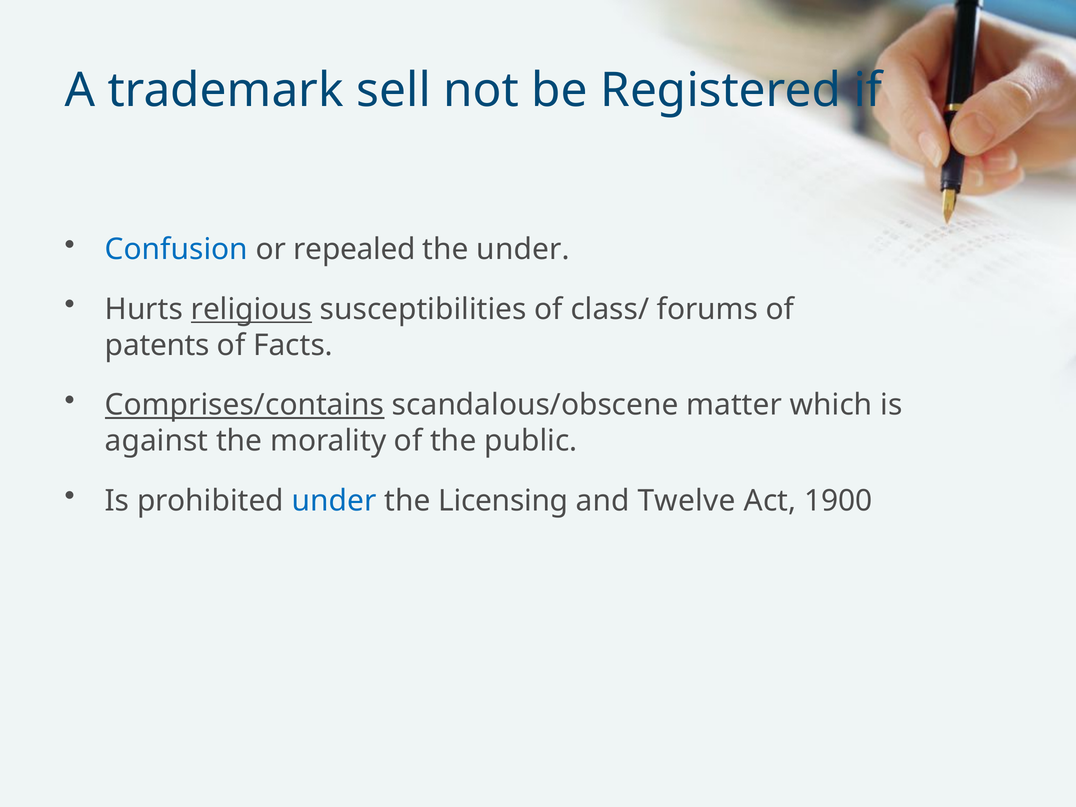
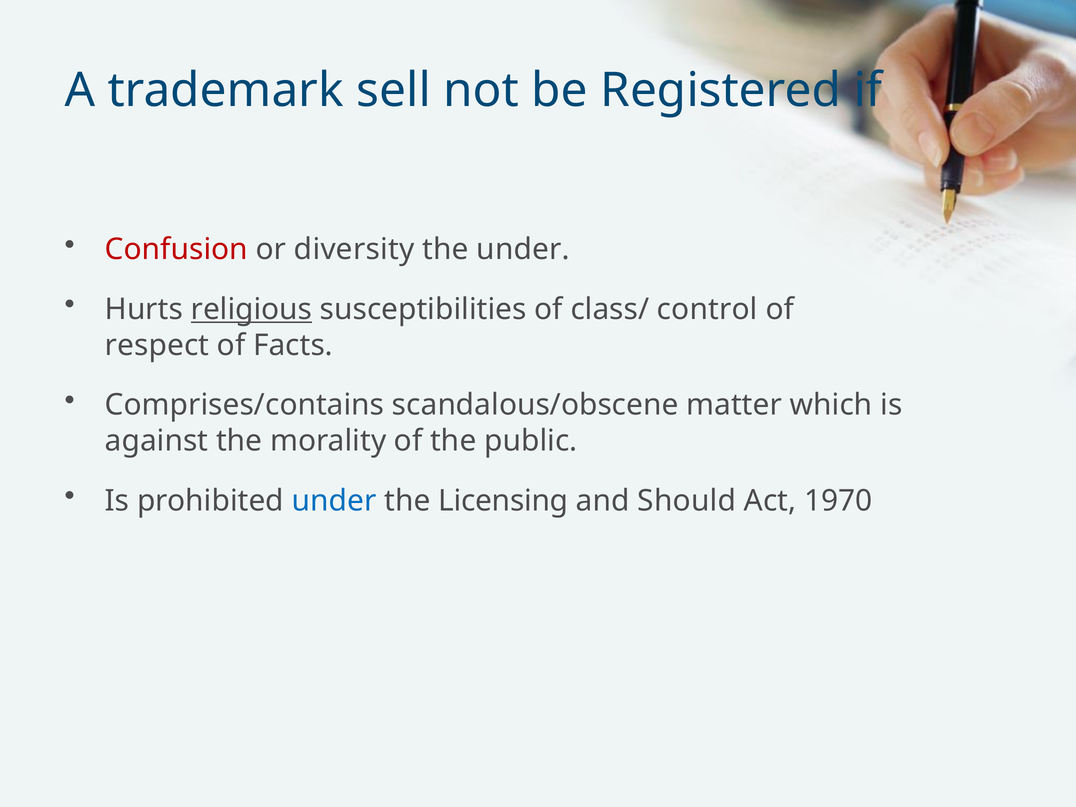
Confusion colour: blue -> red
repealed: repealed -> diversity
forums: forums -> control
patents: patents -> respect
Comprises/contains underline: present -> none
Twelve: Twelve -> Should
1900: 1900 -> 1970
